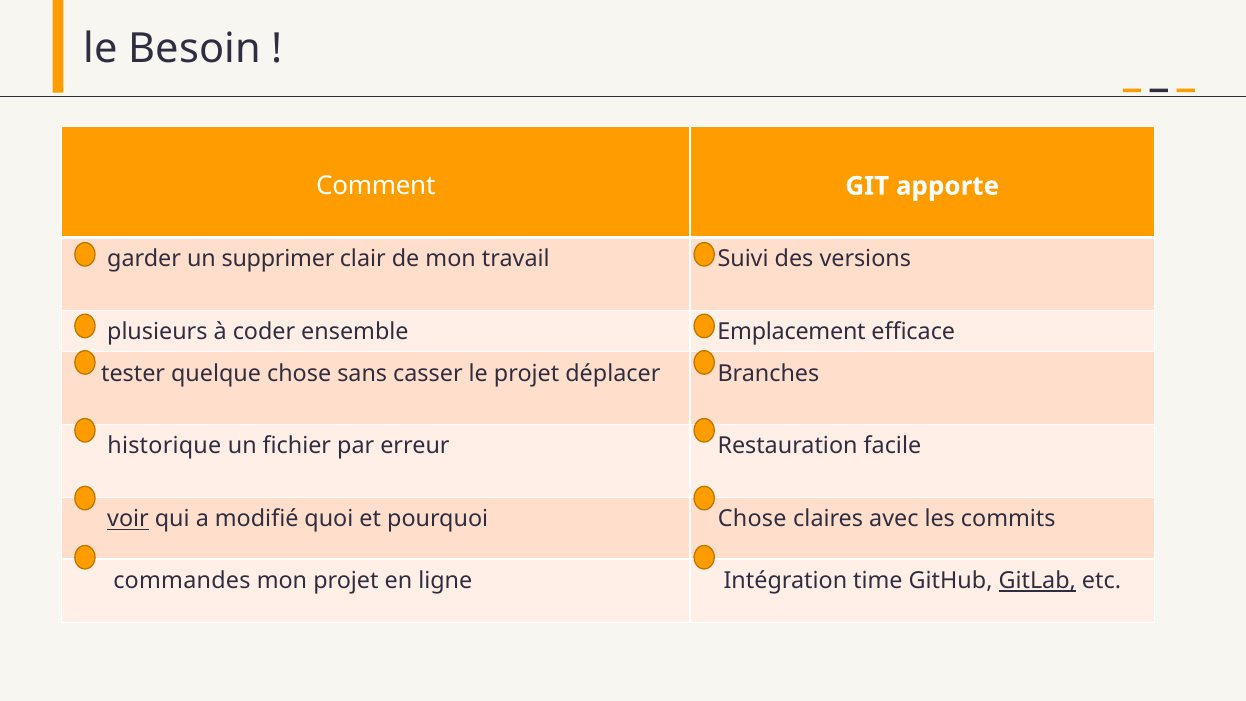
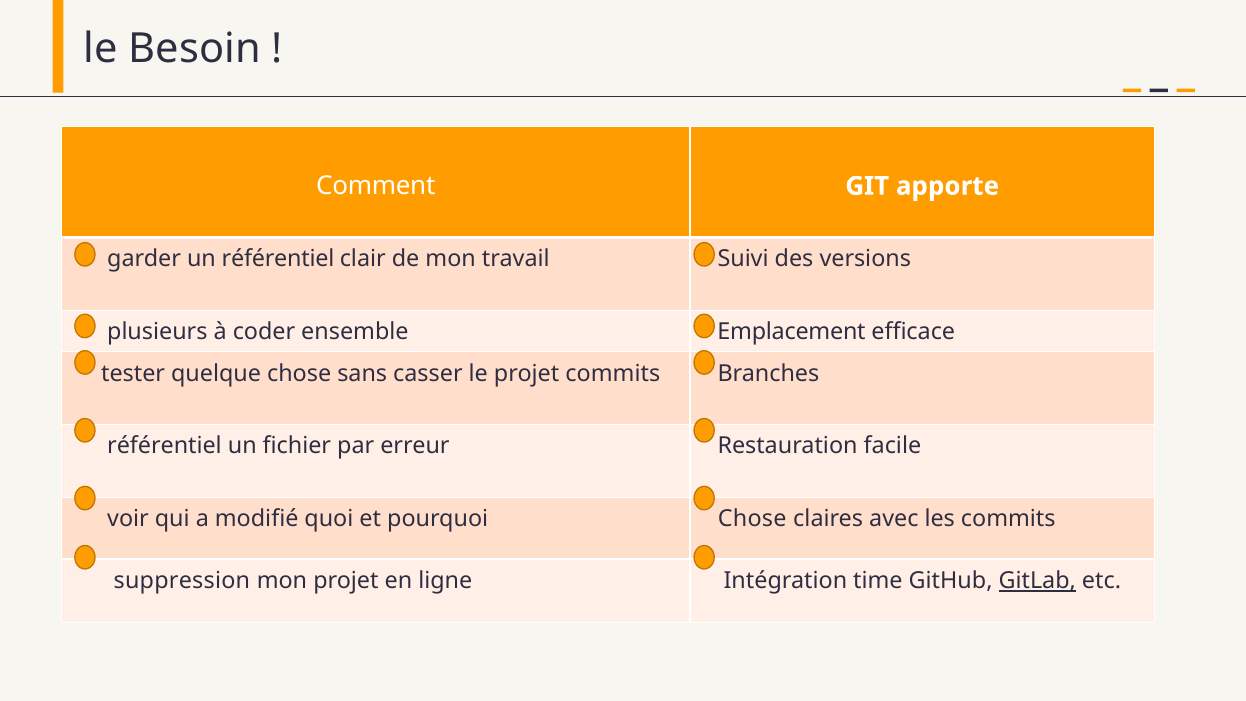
un supprimer: supprimer -> référentiel
projet déplacer: déplacer -> commits
historique at (164, 446): historique -> référentiel
voir underline: present -> none
commandes: commandes -> suppression
